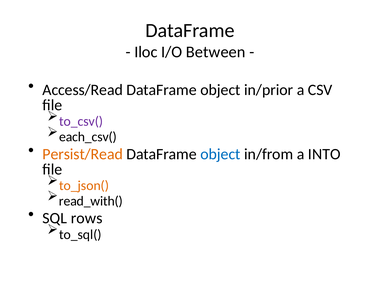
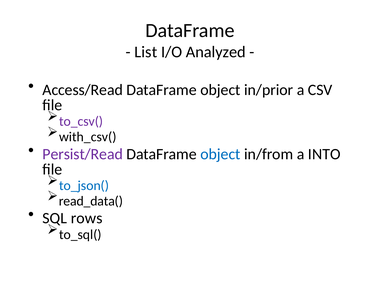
Iloc: Iloc -> List
Between: Between -> Analyzed
each_csv(: each_csv( -> with_csv(
Persist/Read colour: orange -> purple
to_json( colour: orange -> blue
read_with(: read_with( -> read_data(
